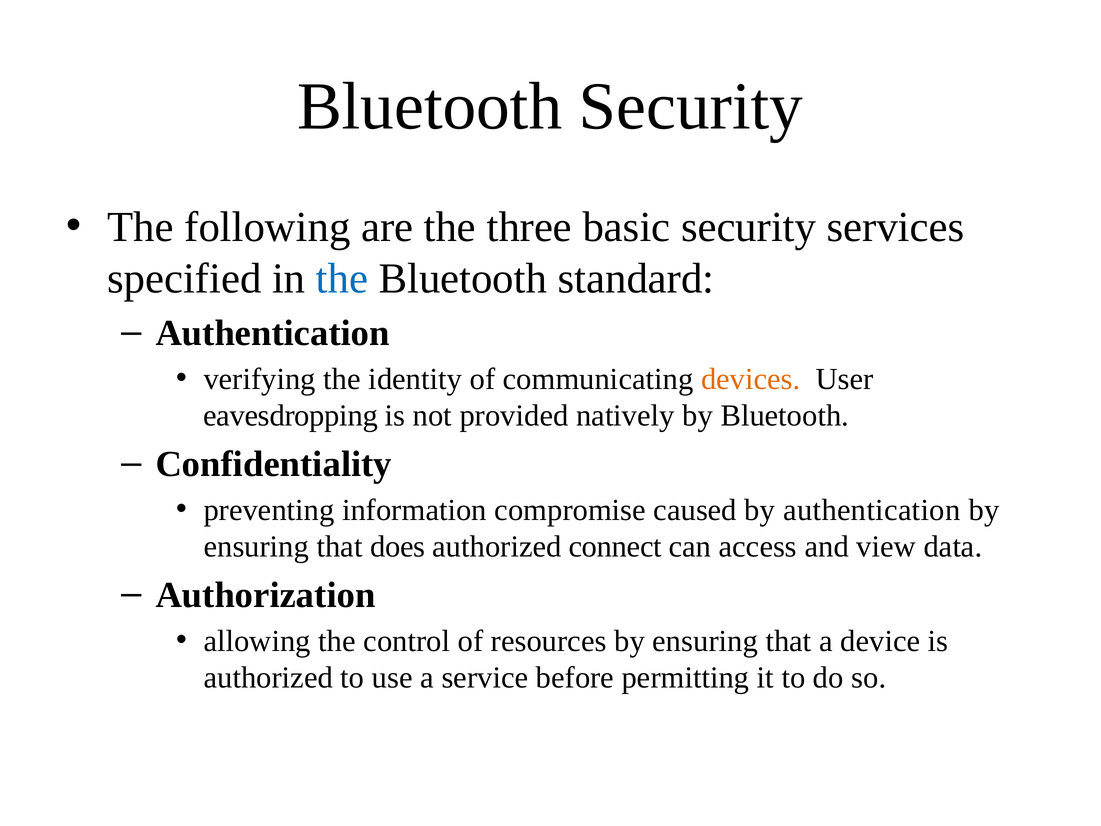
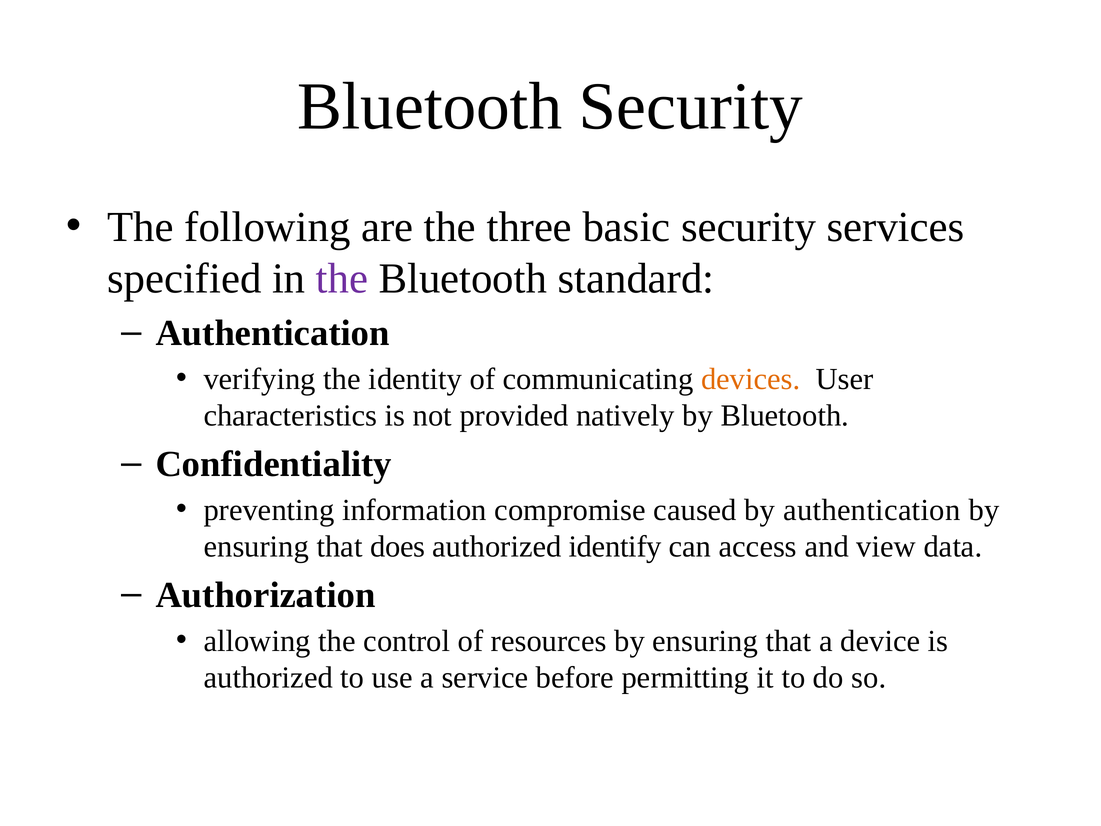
the at (342, 278) colour: blue -> purple
eavesdropping: eavesdropping -> characteristics
connect: connect -> identify
